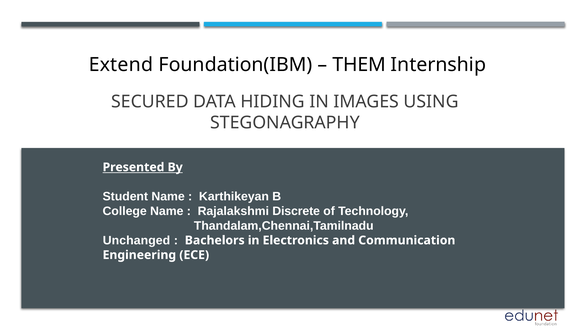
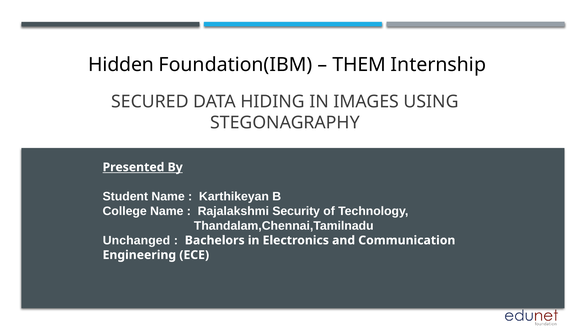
Extend: Extend -> Hidden
Discrete: Discrete -> Security
